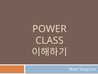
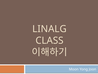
POWER: POWER -> LINALG
